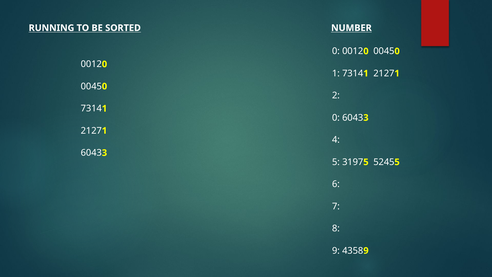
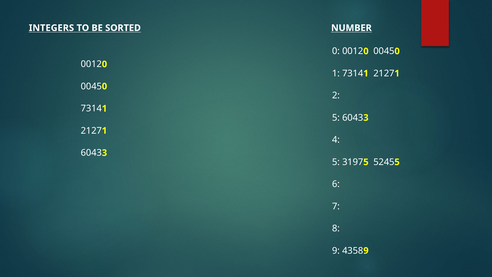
RUNNING: RUNNING -> INTEGERS
0 at (336, 118): 0 -> 5
